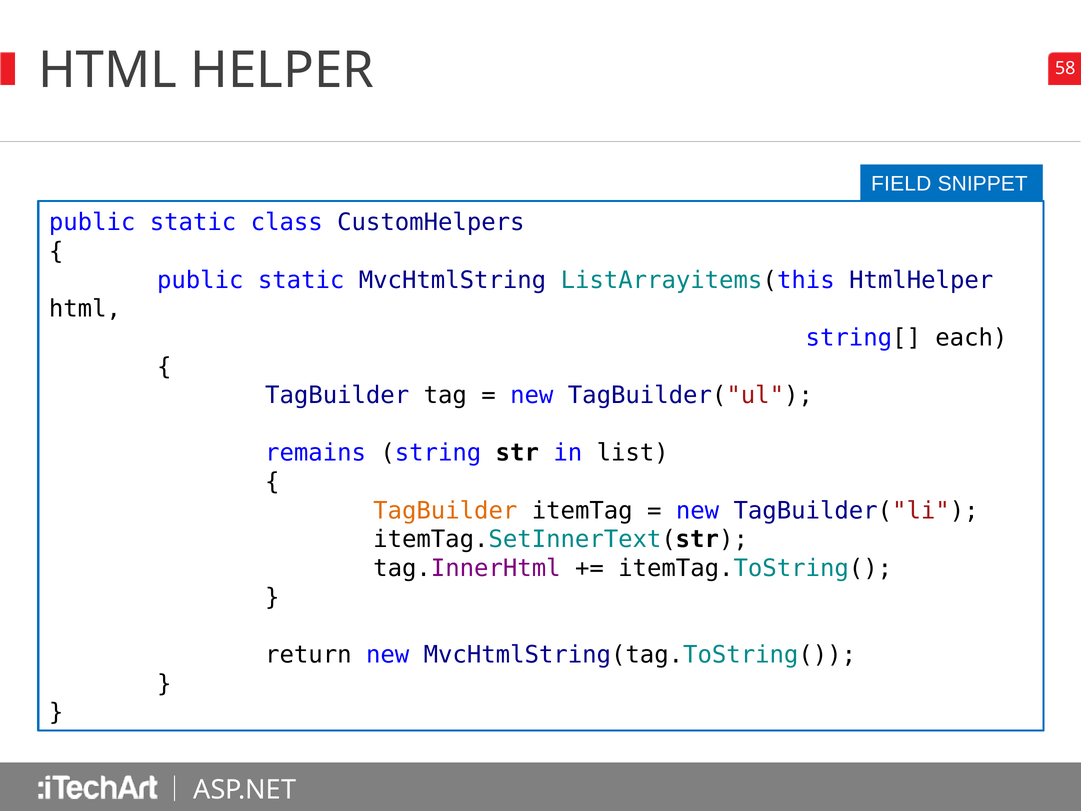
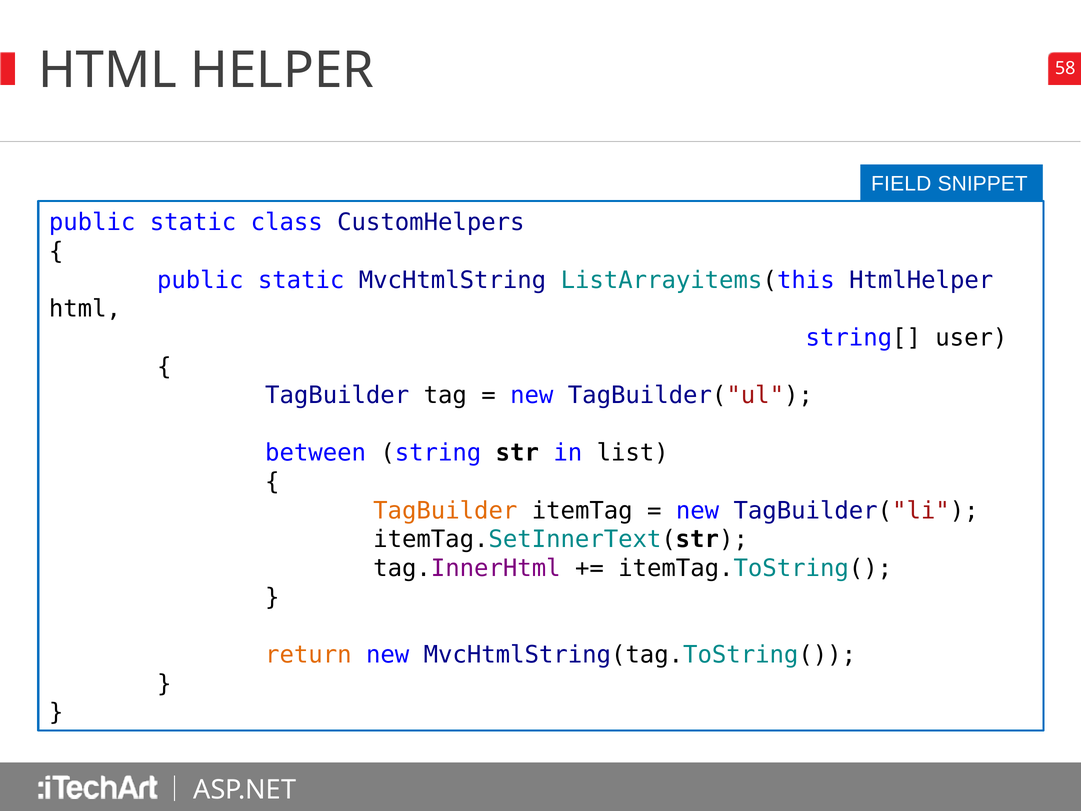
each: each -> user
remains: remains -> between
return colour: black -> orange
